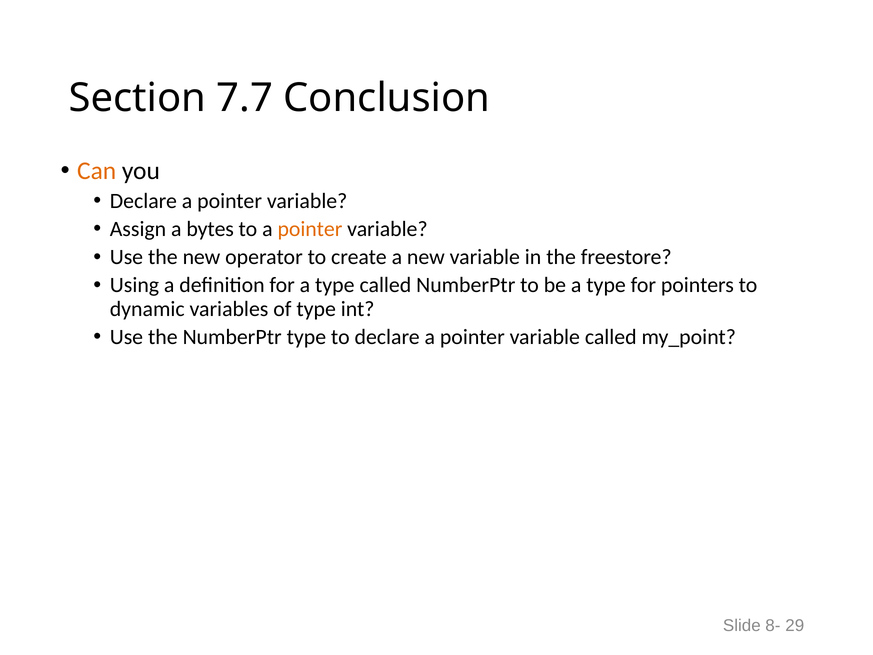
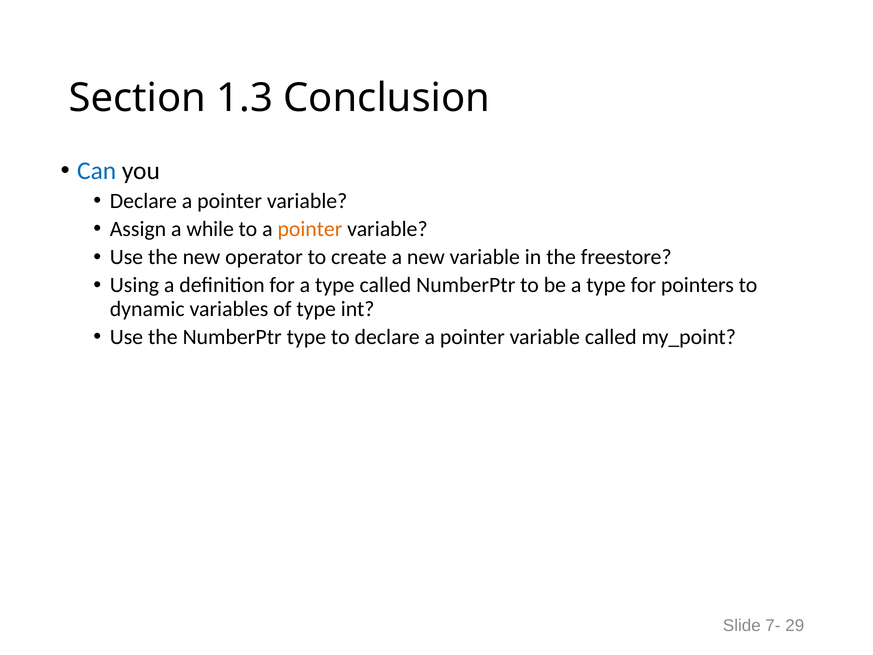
7.7: 7.7 -> 1.3
Can colour: orange -> blue
bytes: bytes -> while
8-: 8- -> 7-
